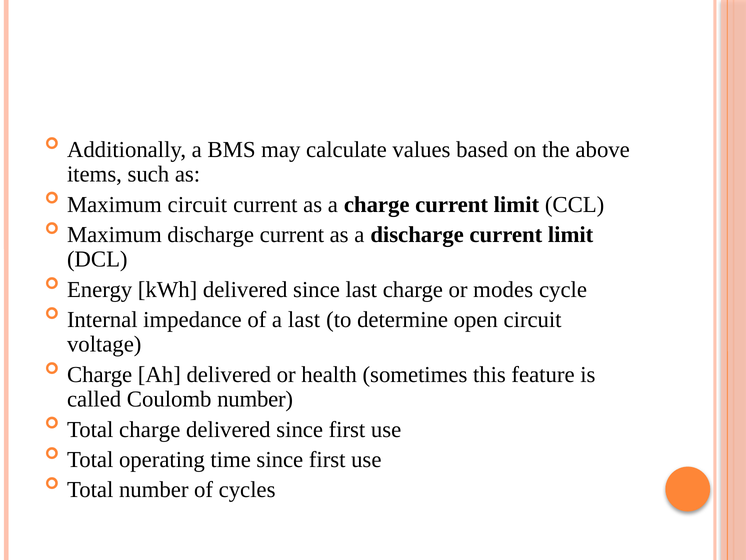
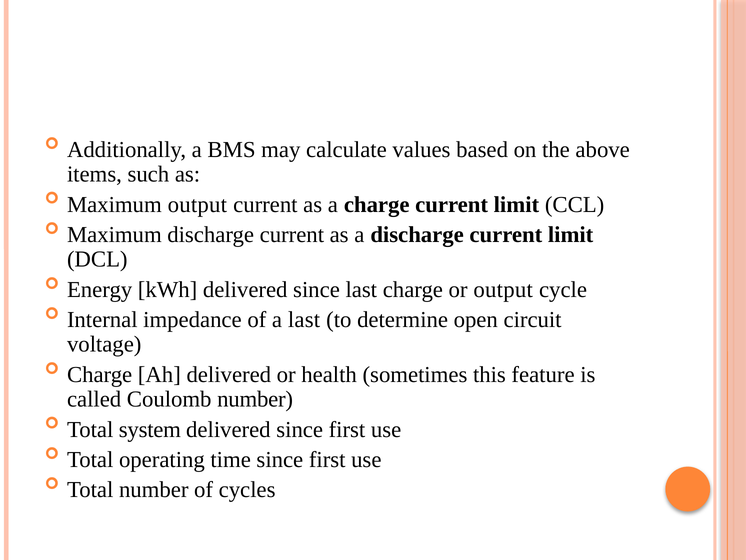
Maximum circuit: circuit -> output
or modes: modes -> output
Total charge: charge -> system
